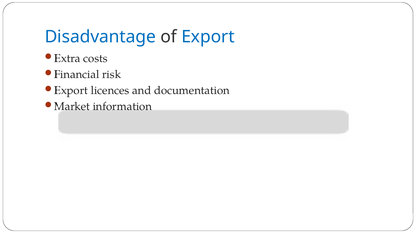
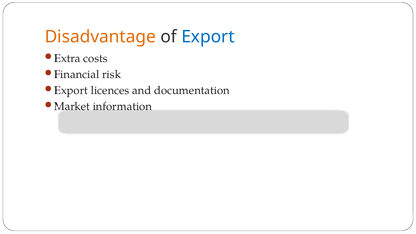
Disadvantage colour: blue -> orange
